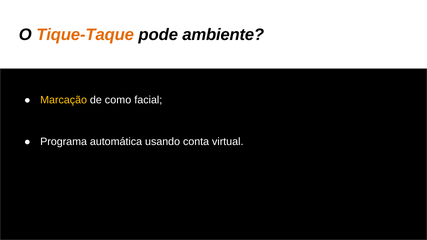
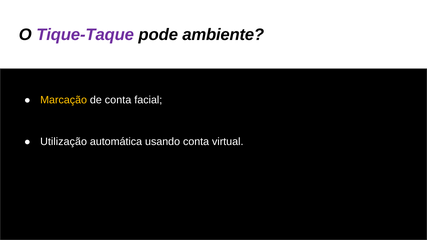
Tique-Taque colour: orange -> purple
de como: como -> conta
Programa: Programa -> Utilização
